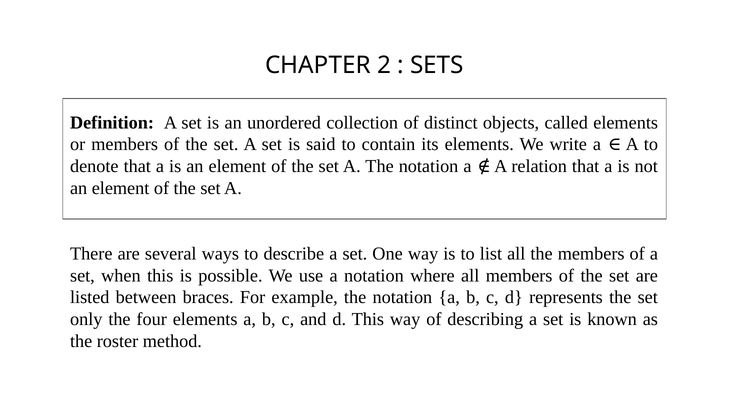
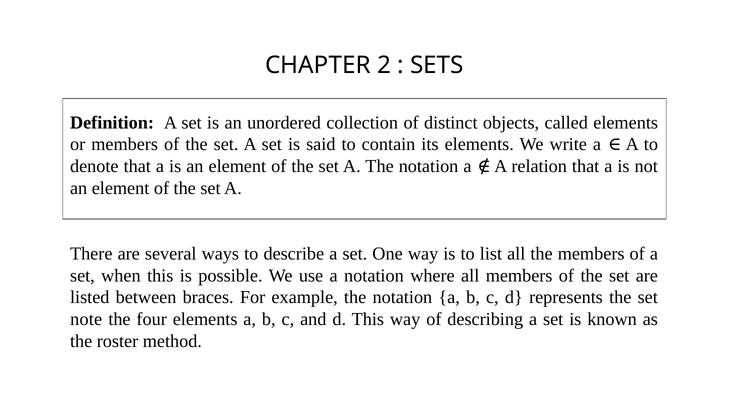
only: only -> note
